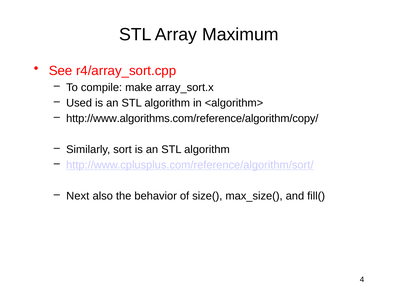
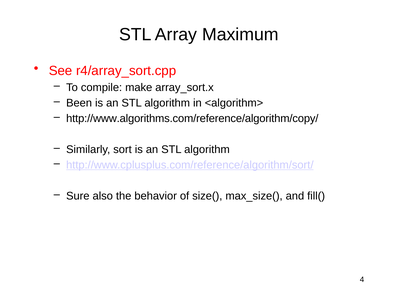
Used: Used -> Been
Next: Next -> Sure
